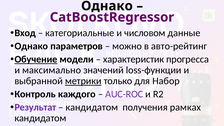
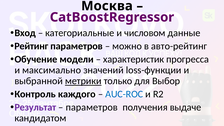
Однако at (107, 6): Однако -> Москва
Однако at (31, 46): Однако -> Рейтинг
Обучение underline: present -> none
Набор: Набор -> Выбор
AUC-ROC colour: purple -> blue
кандидатом at (92, 107): кандидатом -> параметров
рамках: рамках -> выдаче
